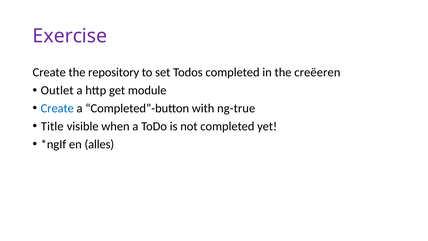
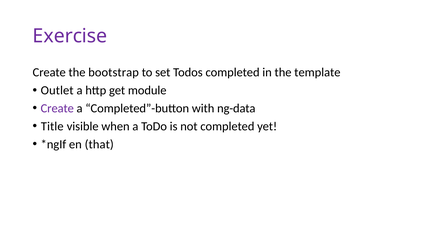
repository: repository -> bootstrap
creëeren: creëeren -> template
Create at (57, 108) colour: blue -> purple
ng-true: ng-true -> ng-data
alles: alles -> that
